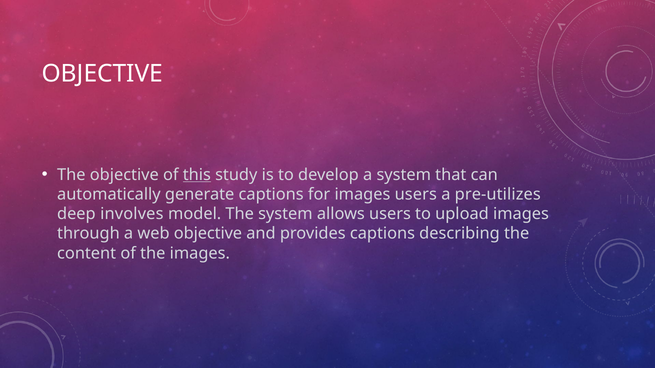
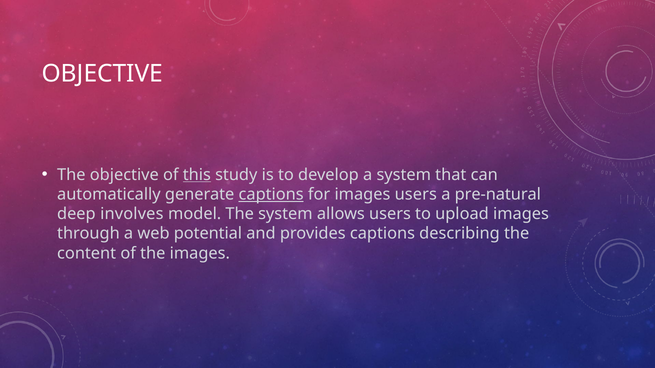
captions at (271, 195) underline: none -> present
pre-utilizes: pre-utilizes -> pre-natural
web objective: objective -> potential
